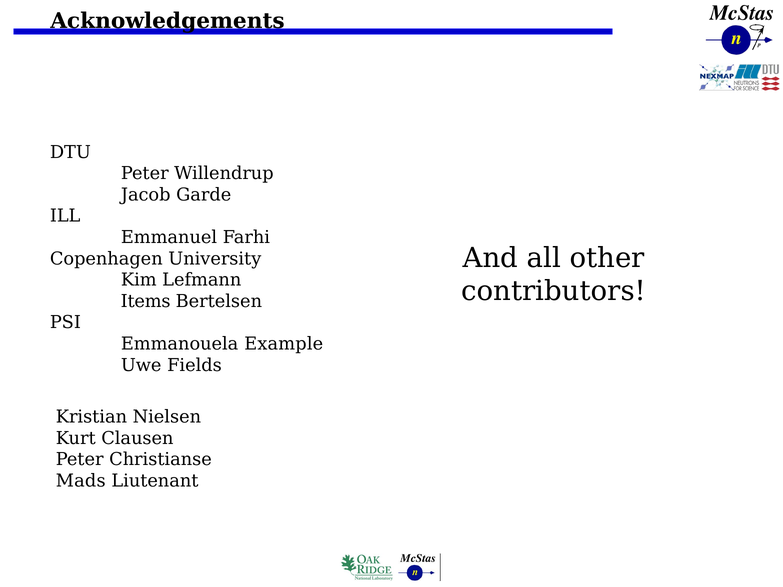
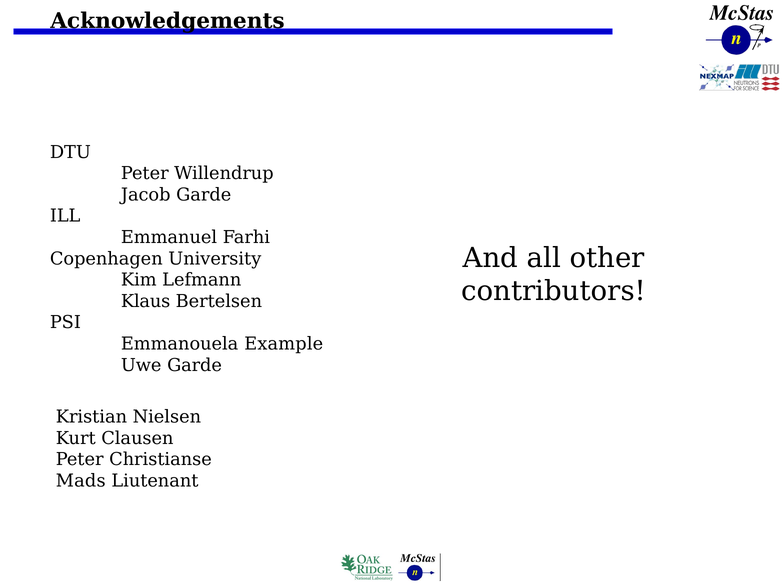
Items: Items -> Klaus
Uwe Fields: Fields -> Garde
